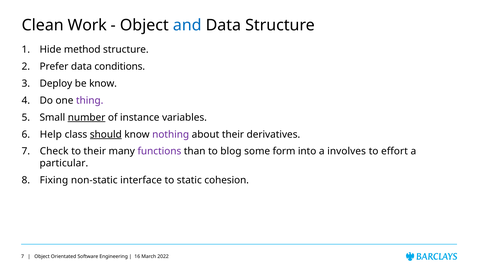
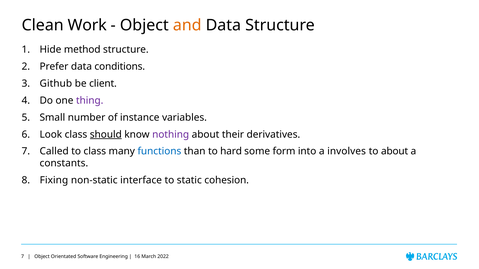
and colour: blue -> orange
Deploy: Deploy -> Github
be know: know -> client
number underline: present -> none
Help: Help -> Look
Check: Check -> Called
to their: their -> class
functions colour: purple -> blue
blog: blog -> hard
to effort: effort -> about
particular: particular -> constants
